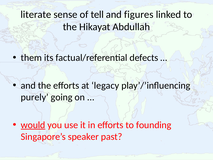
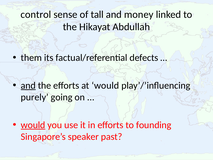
literate: literate -> control
tell: tell -> tall
figures: figures -> money
and at (28, 85) underline: none -> present
at legacy: legacy -> would
